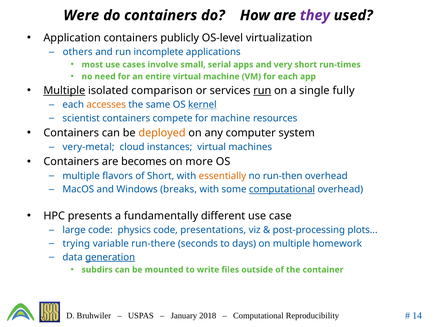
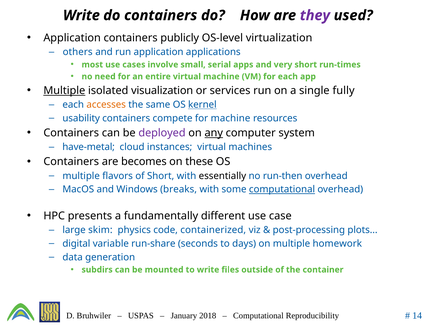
Were at (81, 15): Were -> Write
run incomplete: incomplete -> application
comparison: comparison -> visualization
run at (262, 91) underline: present -> none
scientist: scientist -> usability
deployed colour: orange -> purple
any underline: none -> present
very-metal: very-metal -> have-metal
more: more -> these
essentially colour: orange -> black
large code: code -> skim
presentations: presentations -> containerized
trying: trying -> digital
run-there: run-there -> run-share
generation underline: present -> none
